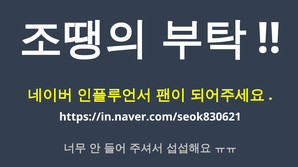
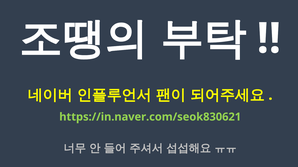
https://in.naver.com/seok830621 colour: white -> light green
